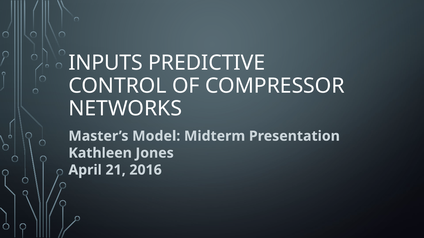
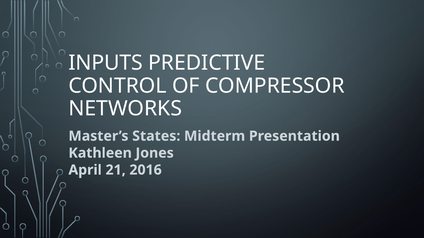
Model: Model -> States
